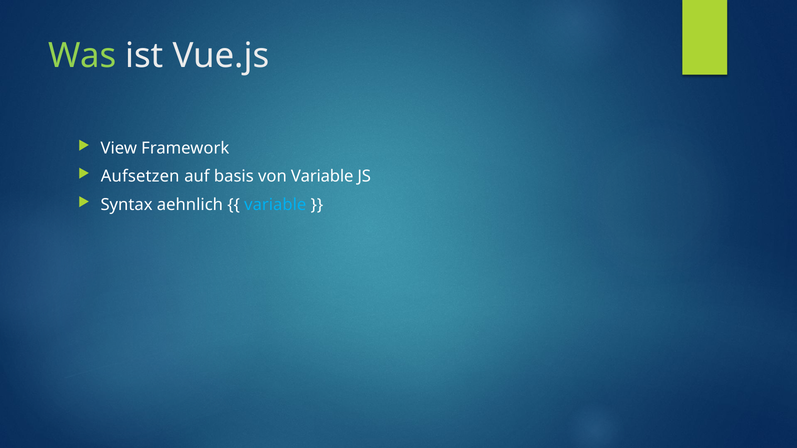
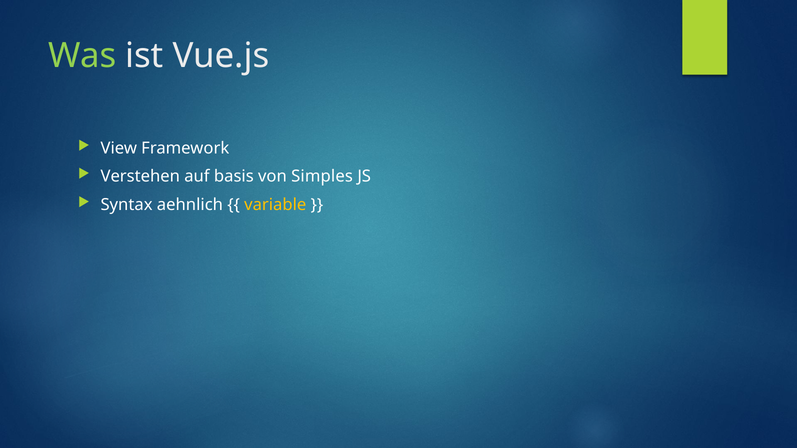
Aufsetzen: Aufsetzen -> Verstehen
von Variable: Variable -> Simples
variable at (275, 205) colour: light blue -> yellow
